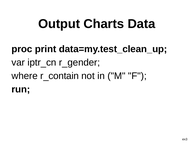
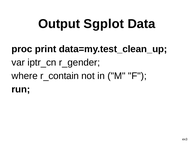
Charts: Charts -> Sgplot
